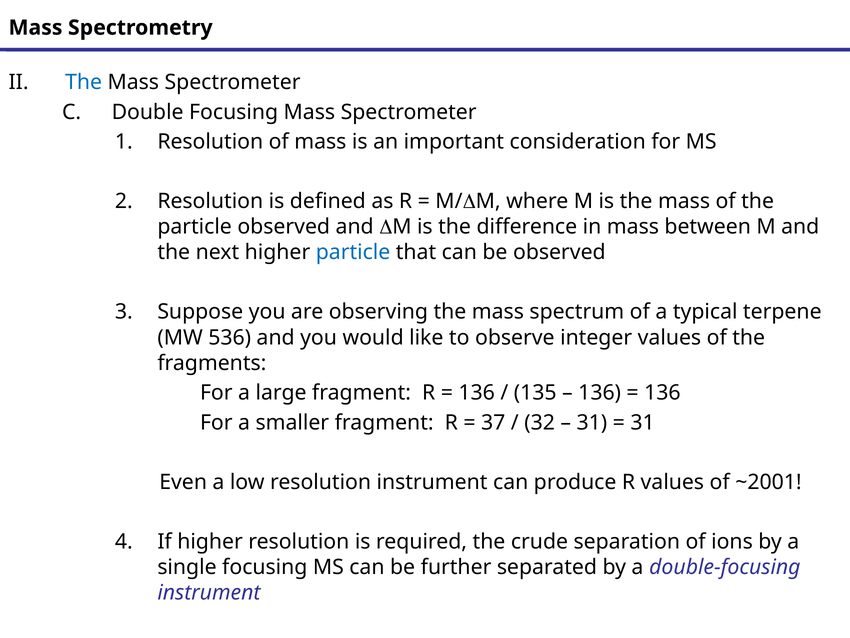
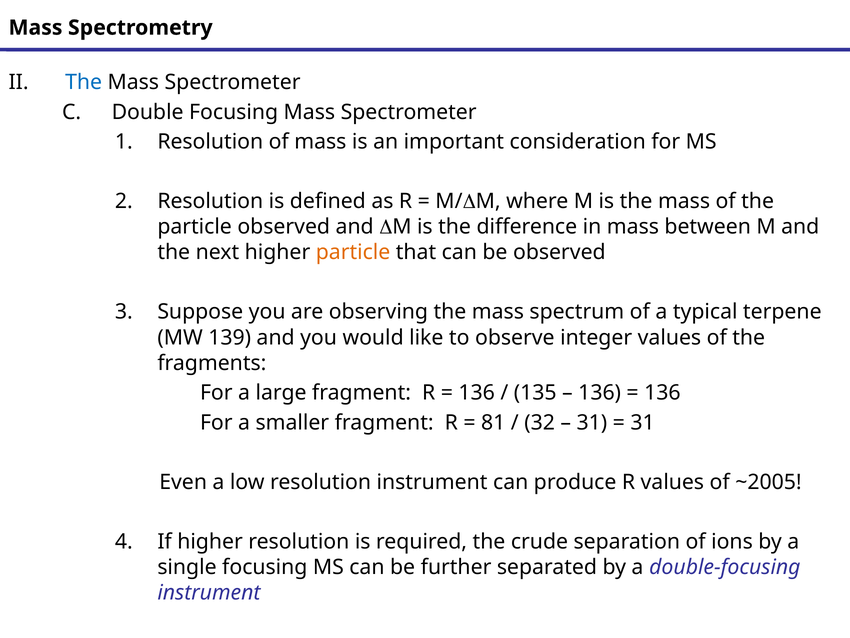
particle at (353, 252) colour: blue -> orange
536: 536 -> 139
37: 37 -> 81
~2001: ~2001 -> ~2005
